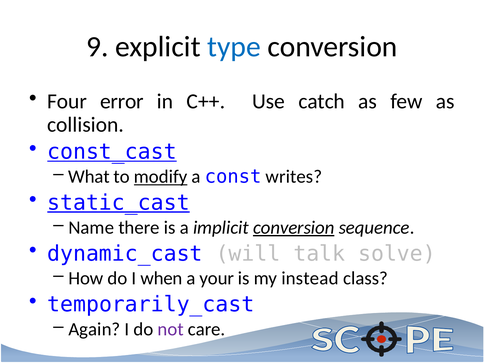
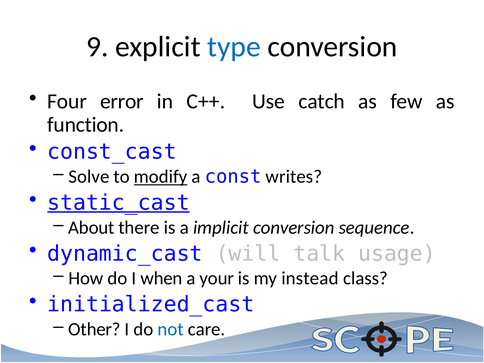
collision: collision -> function
const_cast underline: present -> none
What: What -> Solve
Name: Name -> About
conversion at (294, 228) underline: present -> none
solve: solve -> usage
temporarily_cast: temporarily_cast -> initialized_cast
Again: Again -> Other
not colour: purple -> blue
